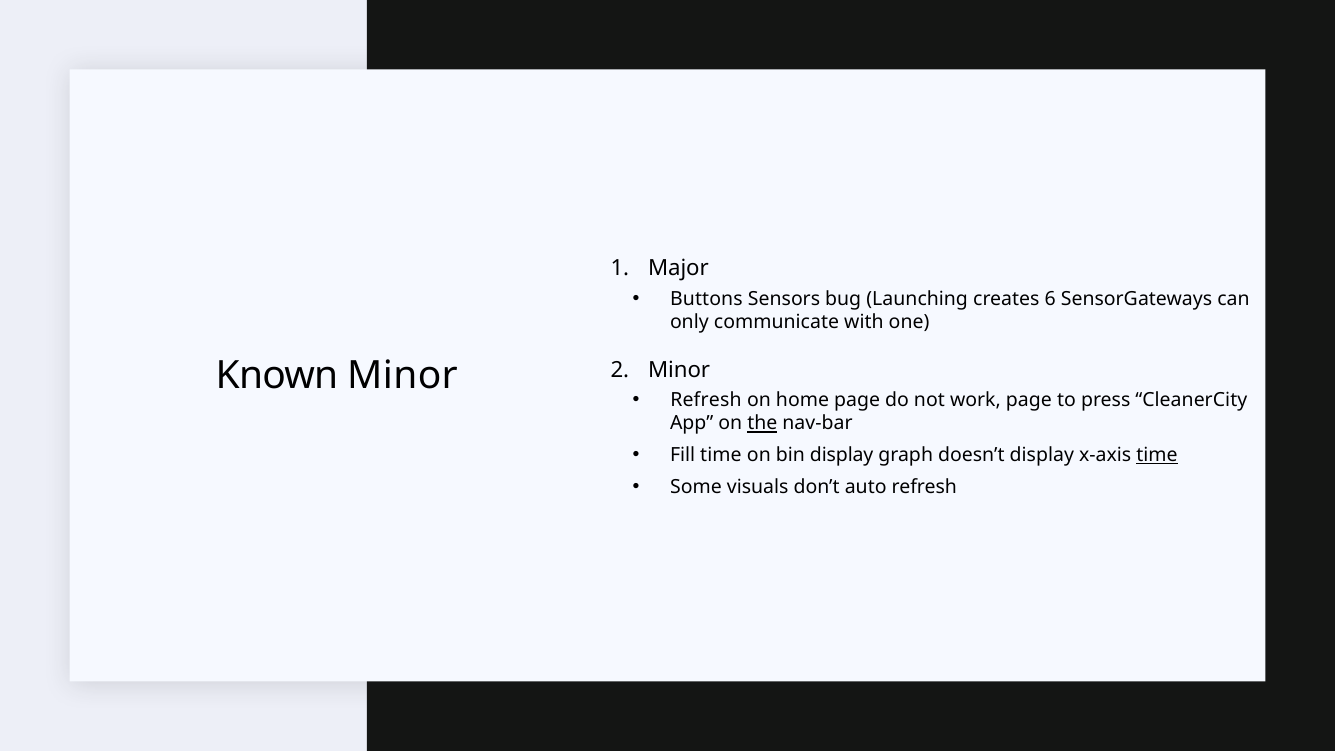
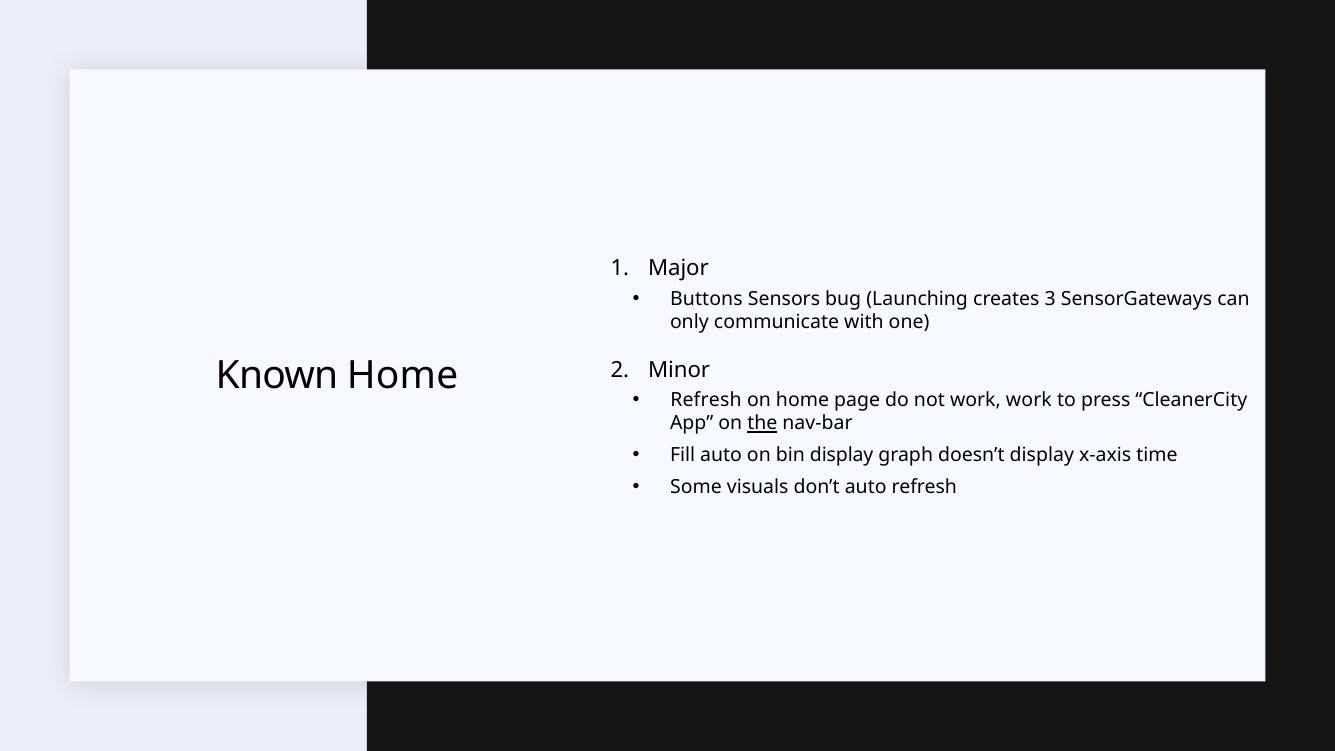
6: 6 -> 3
Known Minor: Minor -> Home
work page: page -> work
Fill time: time -> auto
time at (1157, 455) underline: present -> none
